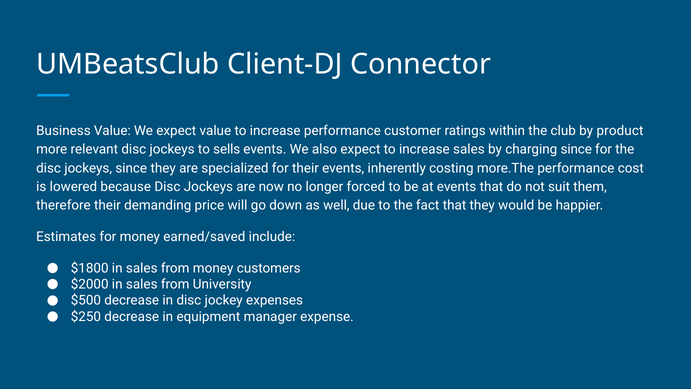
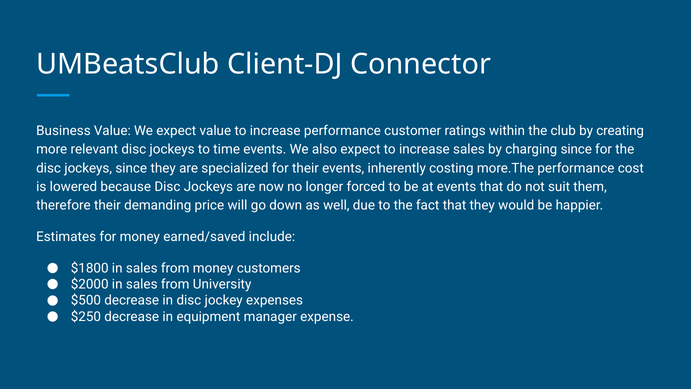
product: product -> creating
sells: sells -> time
